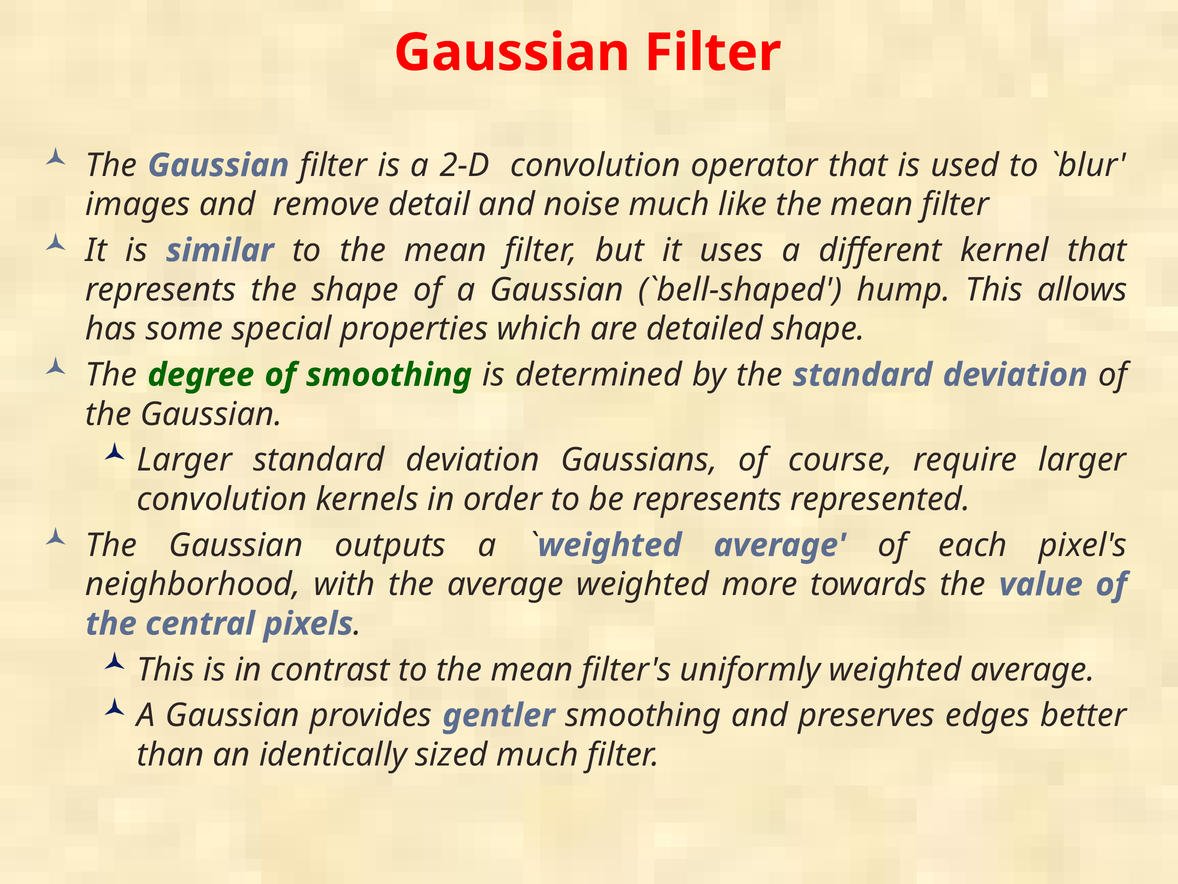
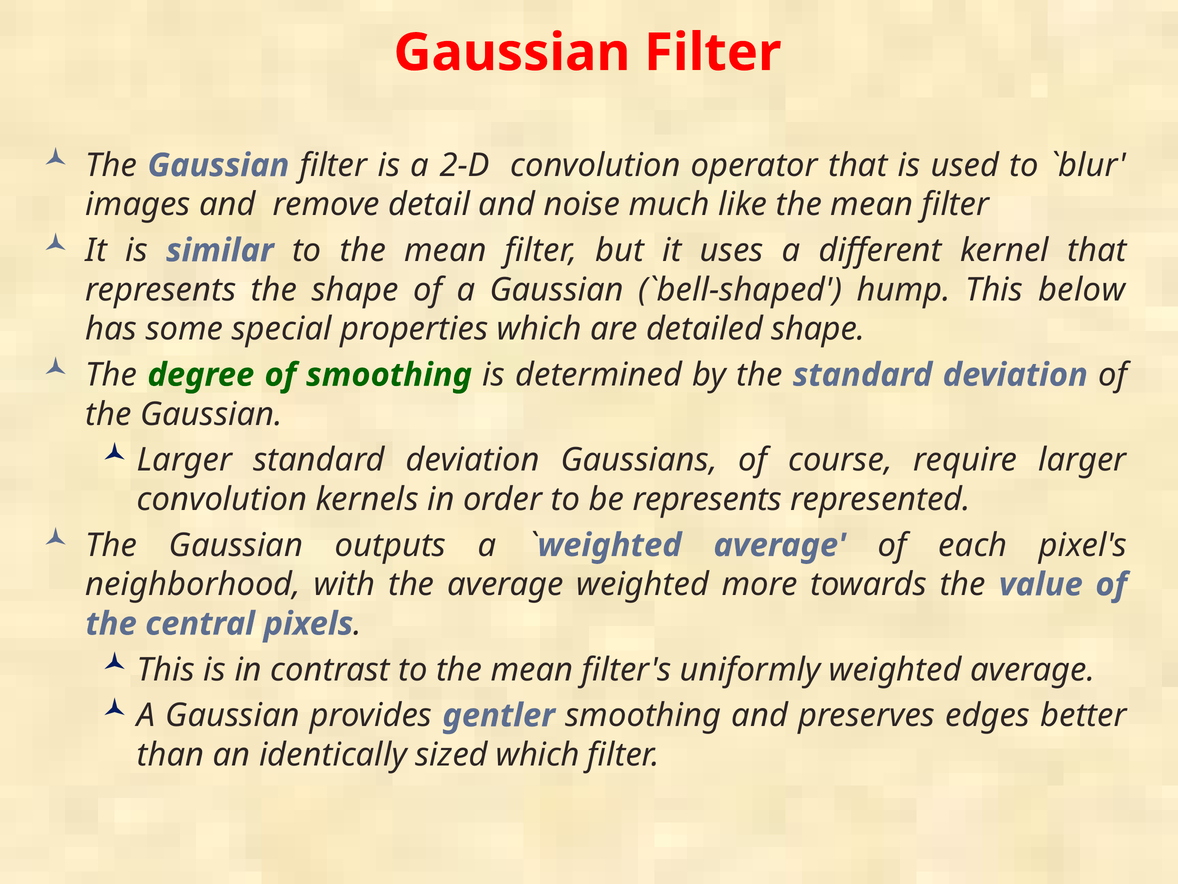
allows: allows -> below
sized much: much -> which
